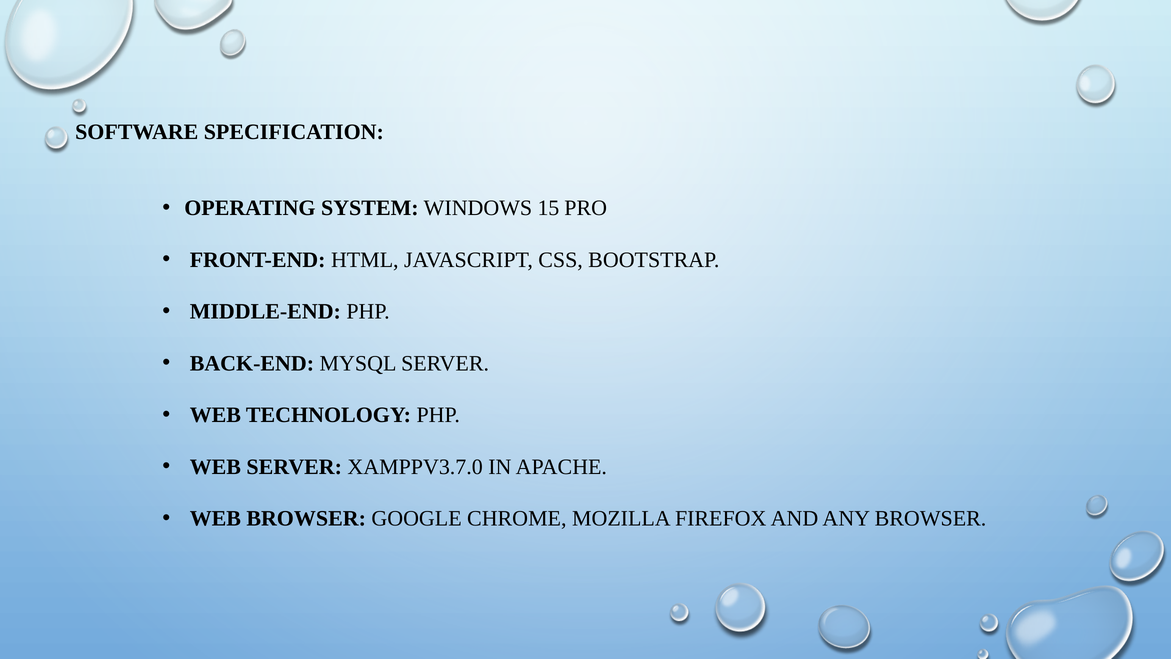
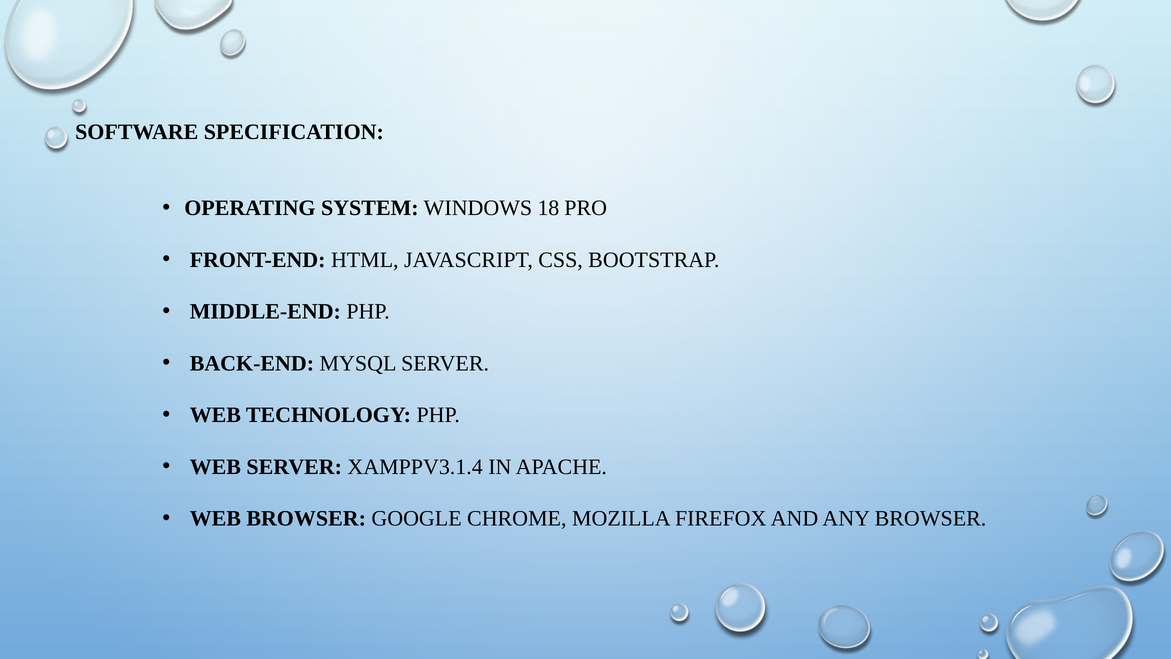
15: 15 -> 18
XAMPPV3.7.0: XAMPPV3.7.0 -> XAMPPV3.1.4
